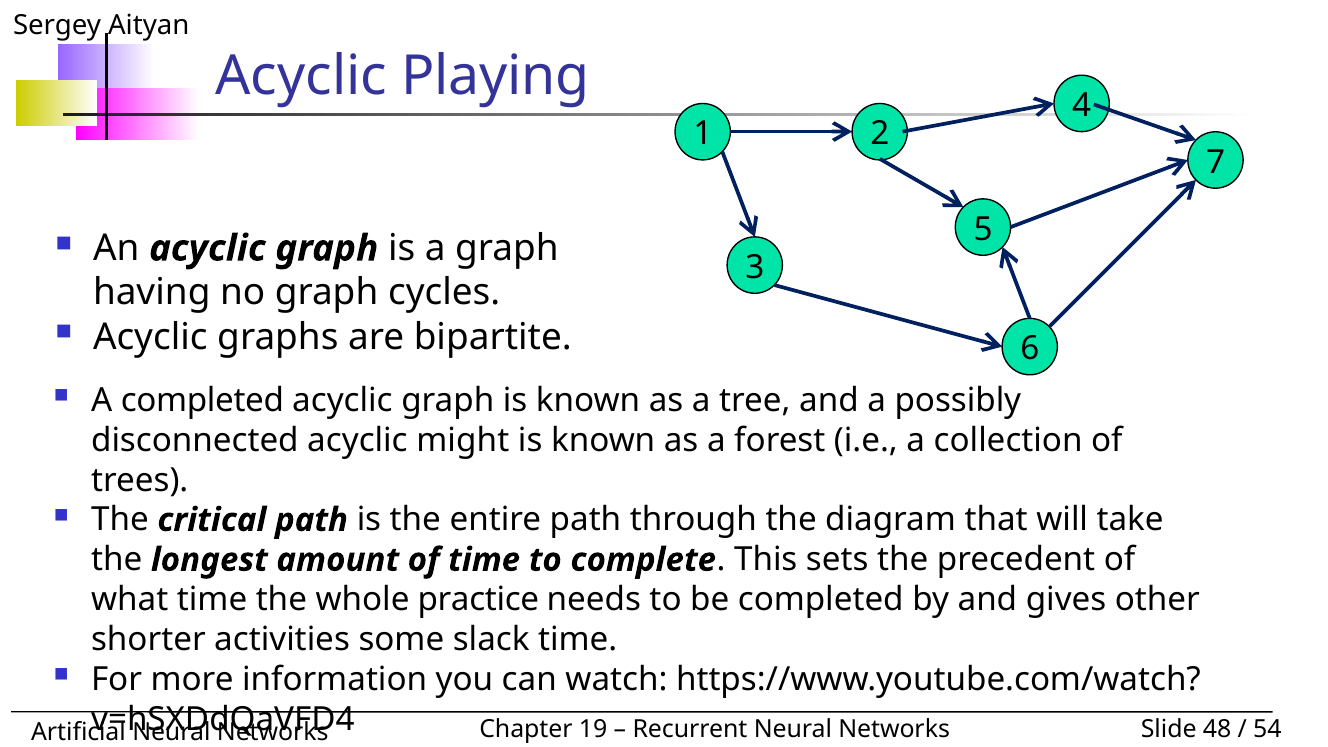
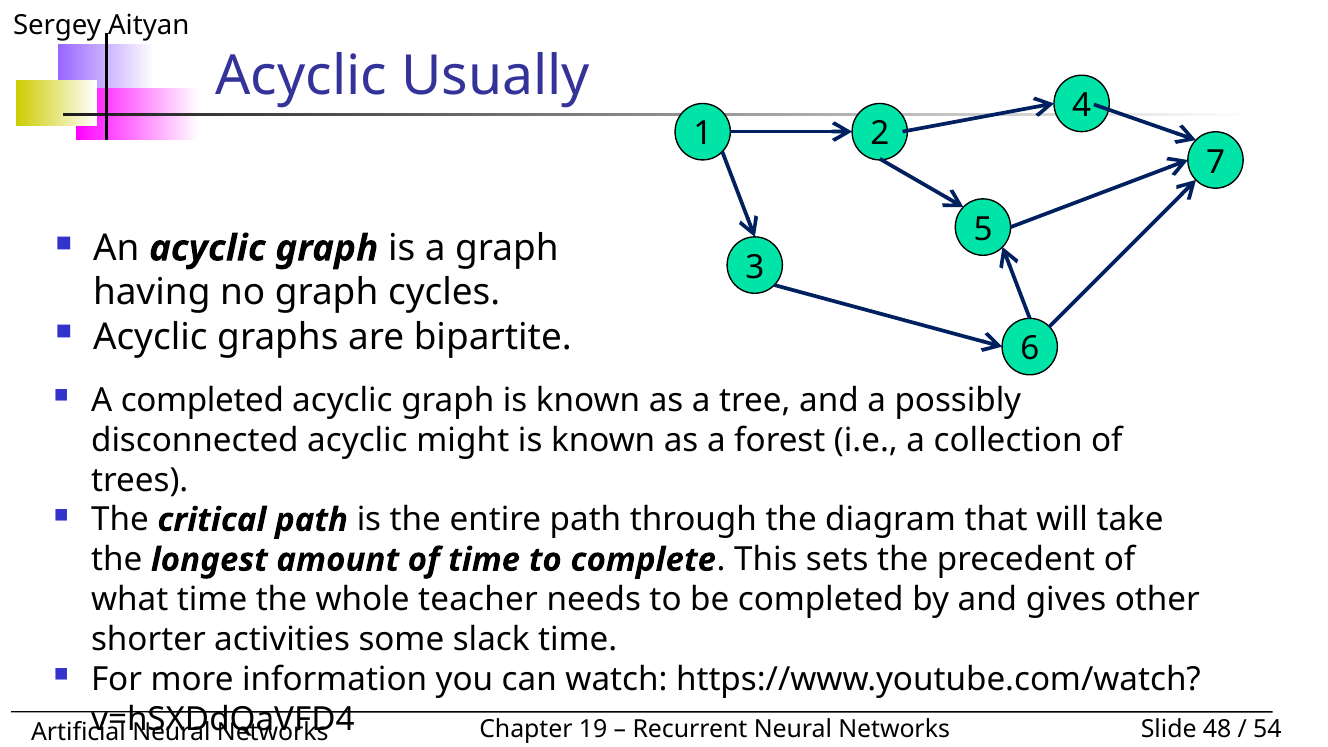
Playing: Playing -> Usually
practice: practice -> teacher
